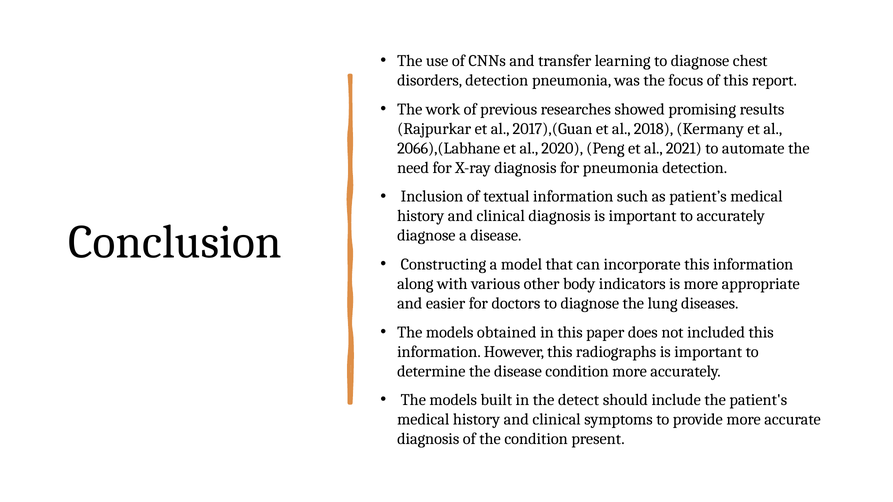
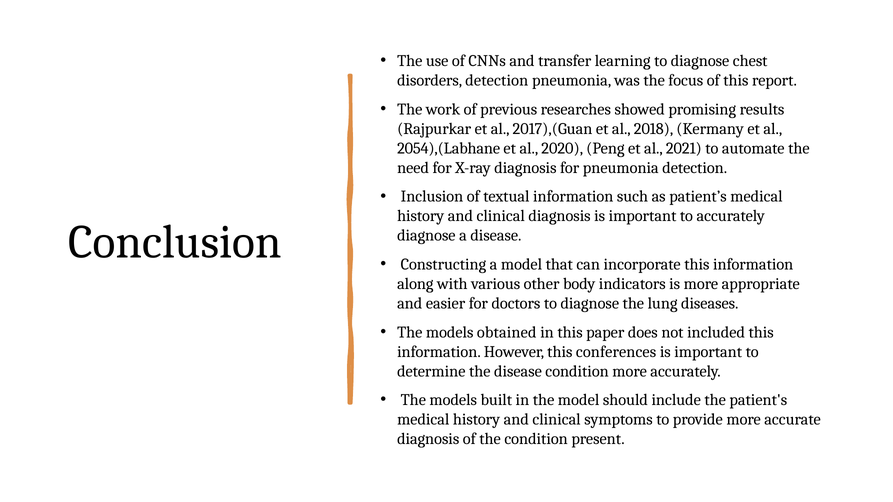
2066),(Labhane: 2066),(Labhane -> 2054),(Labhane
radiographs: radiographs -> conferences
the detect: detect -> model
